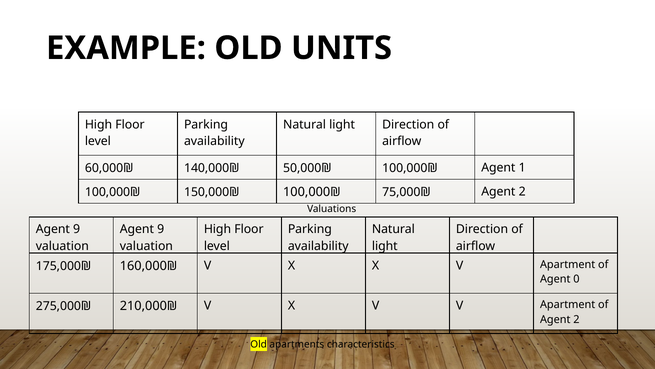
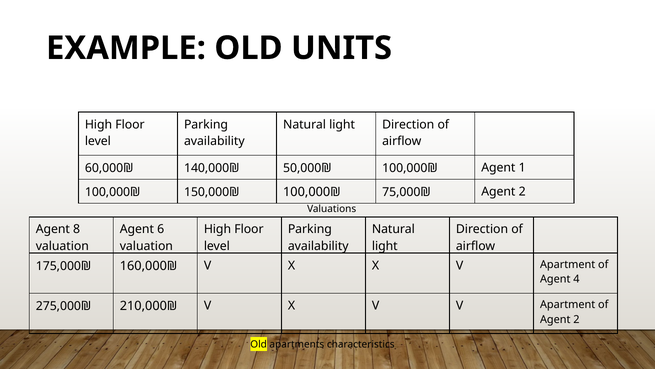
9 at (77, 229): 9 -> 8
9 at (161, 229): 9 -> 6
0: 0 -> 4
